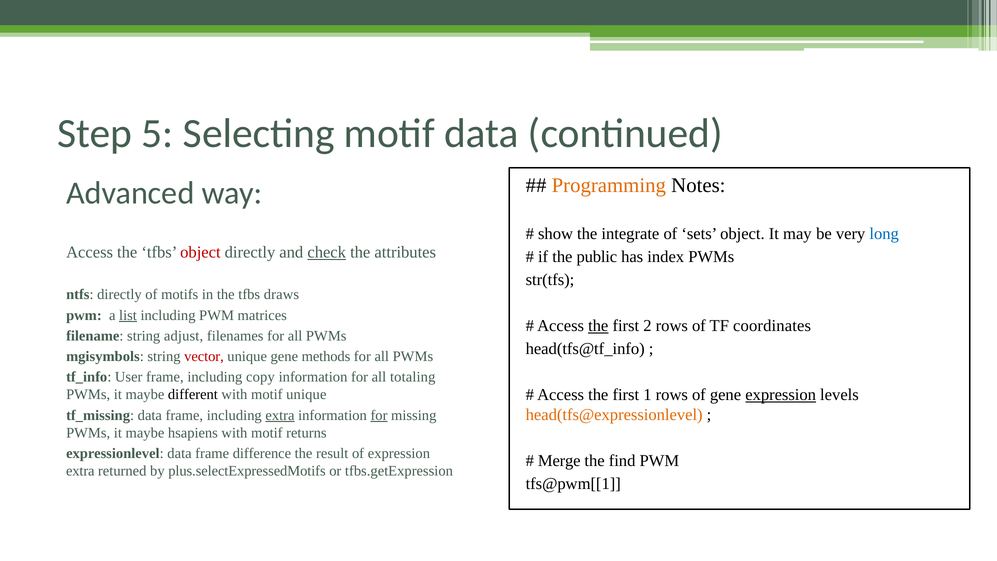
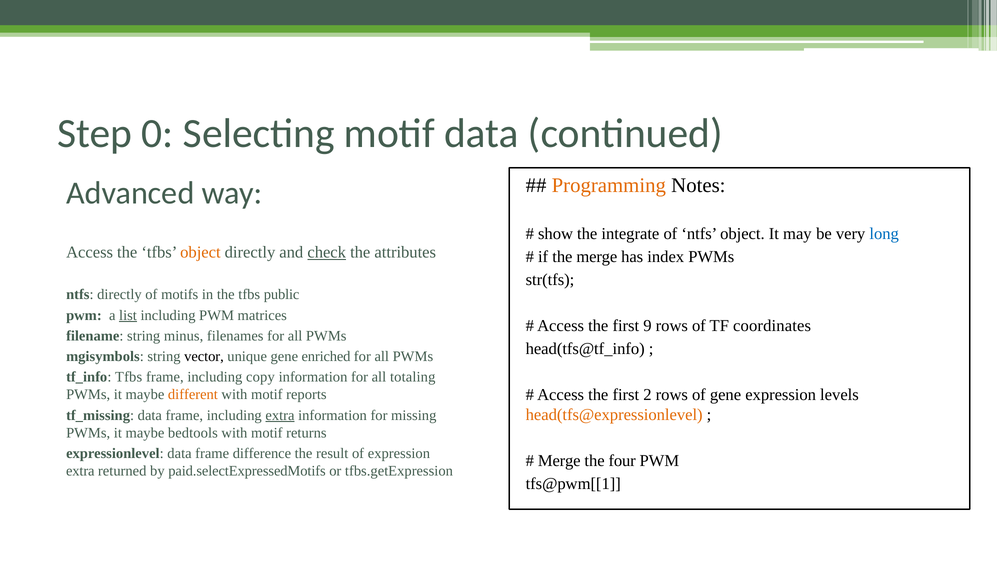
5: 5 -> 0
of sets: sets -> ntfs
object at (200, 252) colour: red -> orange
the public: public -> merge
draws: draws -> public
the at (598, 326) underline: present -> none
2: 2 -> 9
adjust: adjust -> minus
vector colour: red -> black
methods: methods -> enriched
tf_info User: User -> Tfbs
1: 1 -> 2
expression at (781, 395) underline: present -> none
different colour: black -> orange
motif unique: unique -> reports
for at (379, 415) underline: present -> none
hsapiens: hsapiens -> bedtools
find: find -> four
plus.selectExpressedMotifs: plus.selectExpressedMotifs -> paid.selectExpressedMotifs
